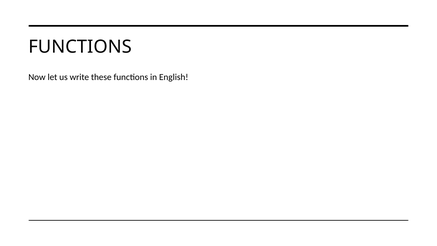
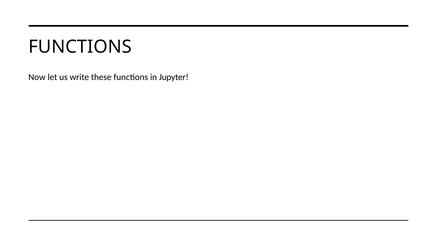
English: English -> Jupyter
